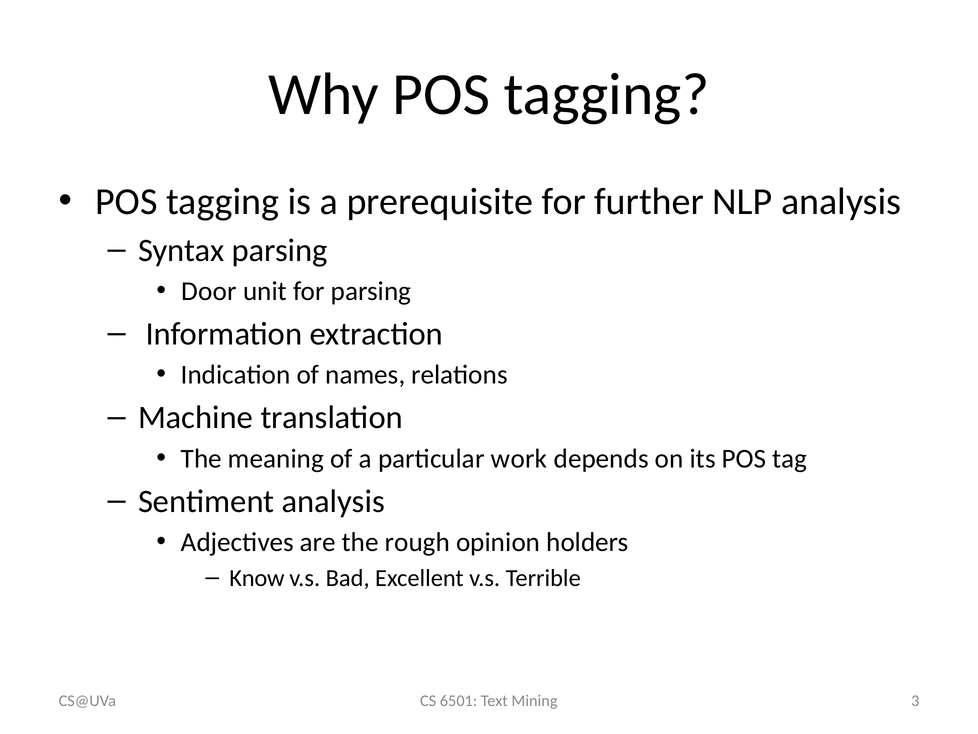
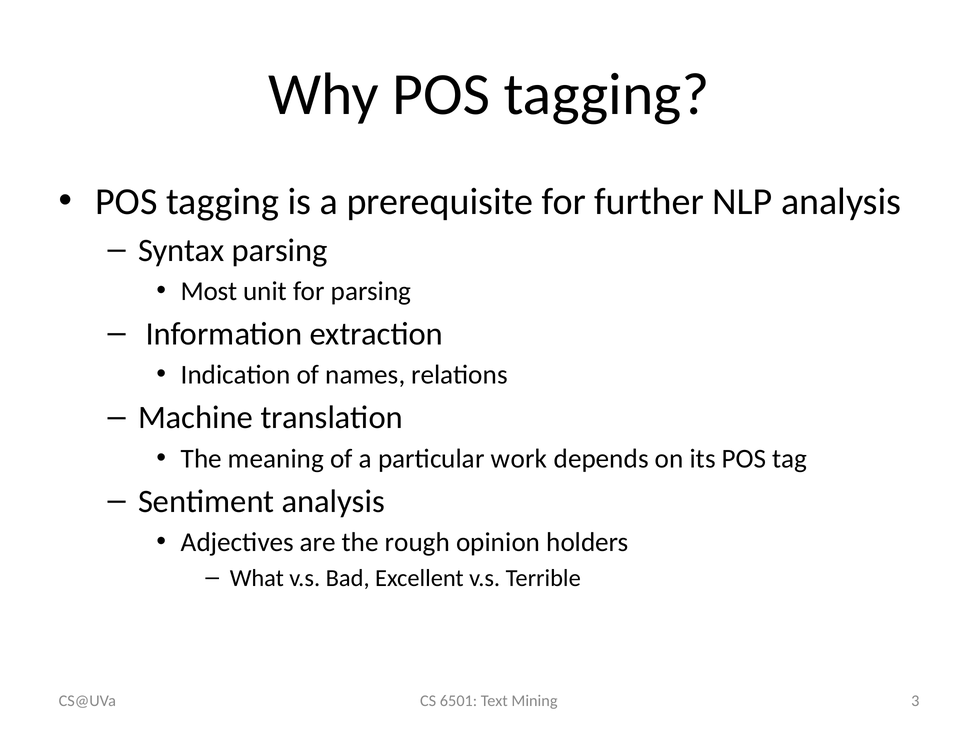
Door: Door -> Most
Know: Know -> What
